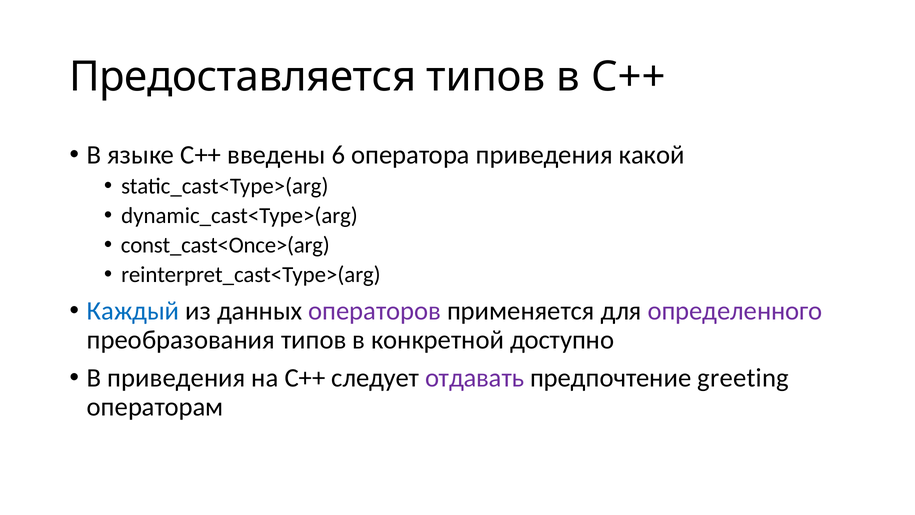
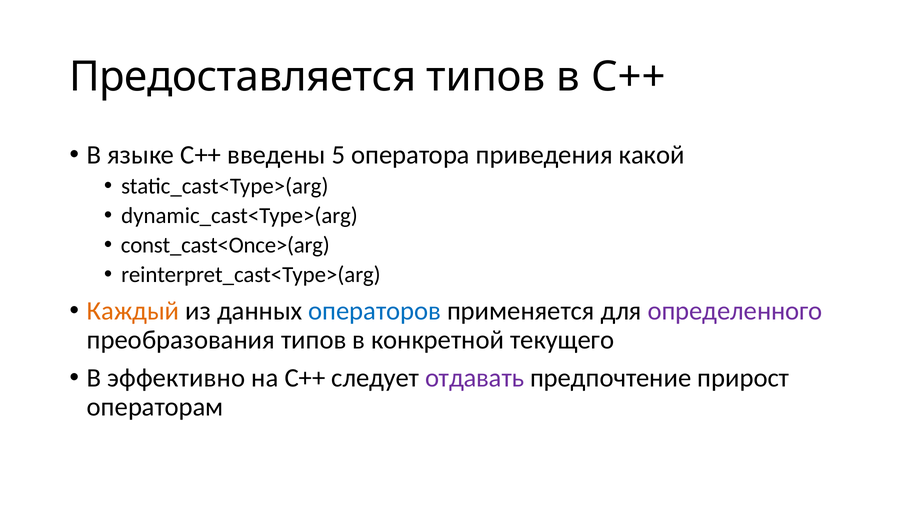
6: 6 -> 5
Каждый colour: blue -> orange
операторов colour: purple -> blue
доступно: доступно -> текущего
В приведения: приведения -> эффективно
greeting: greeting -> прирост
